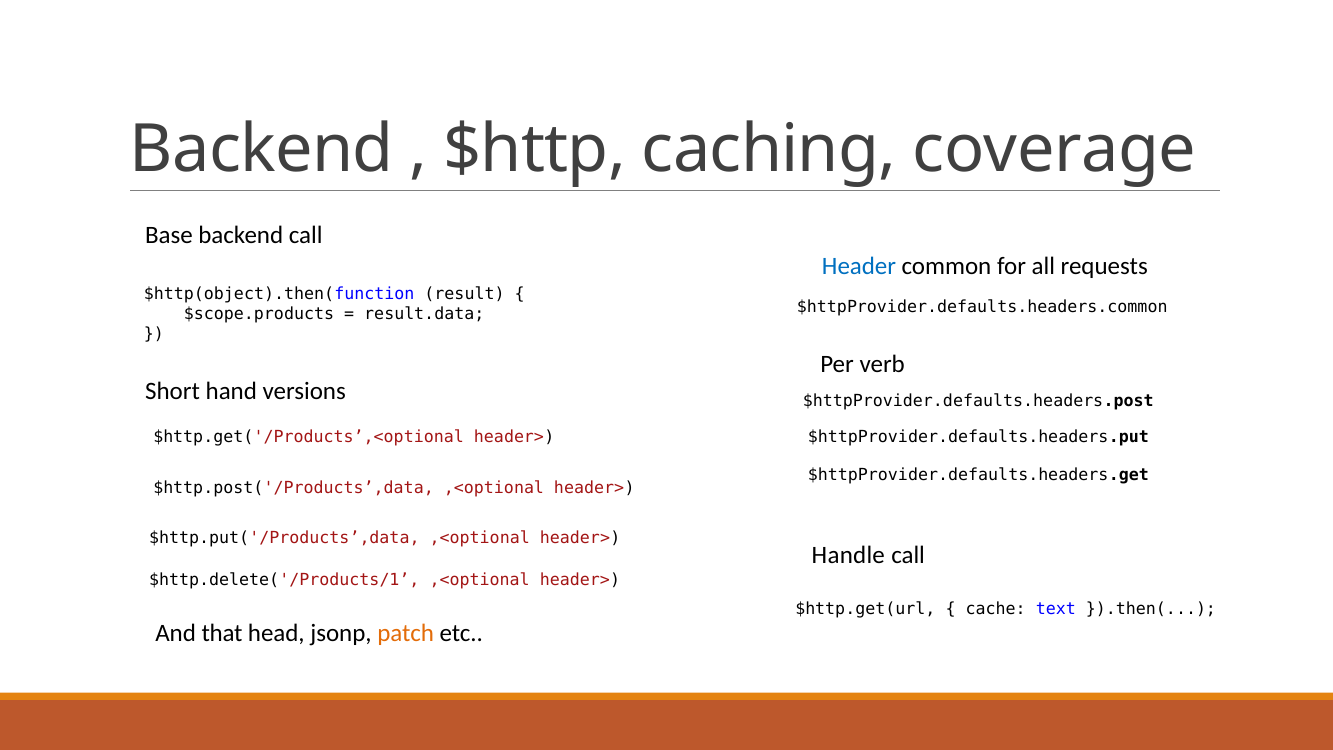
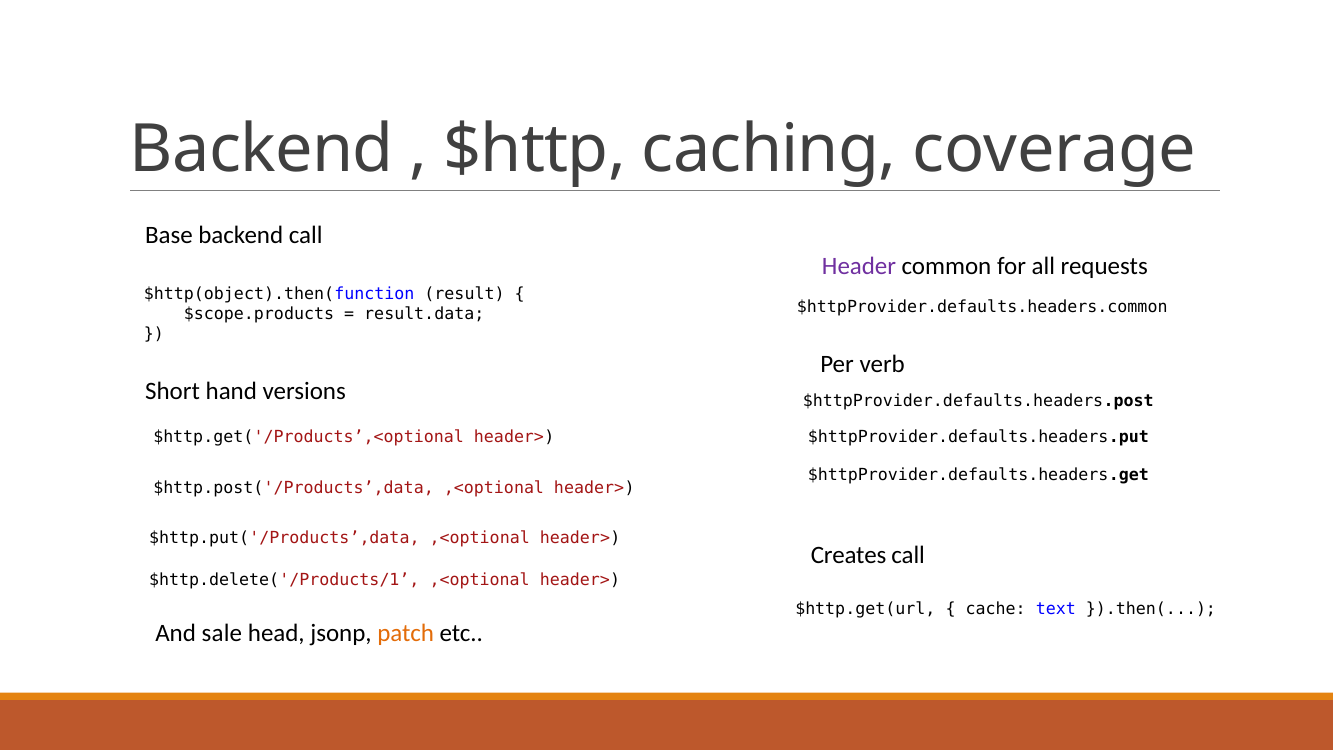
Header colour: blue -> purple
Handle: Handle -> Creates
that: that -> sale
